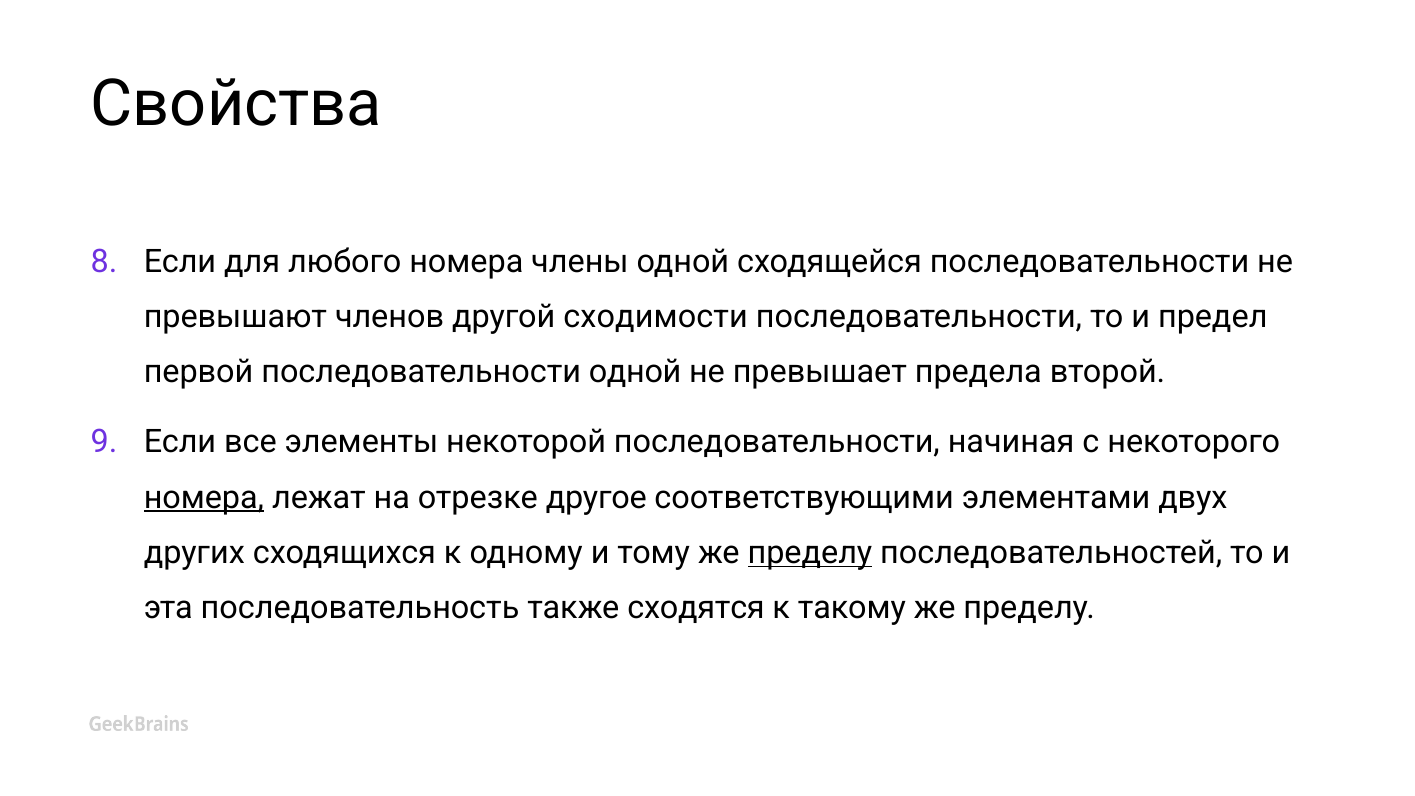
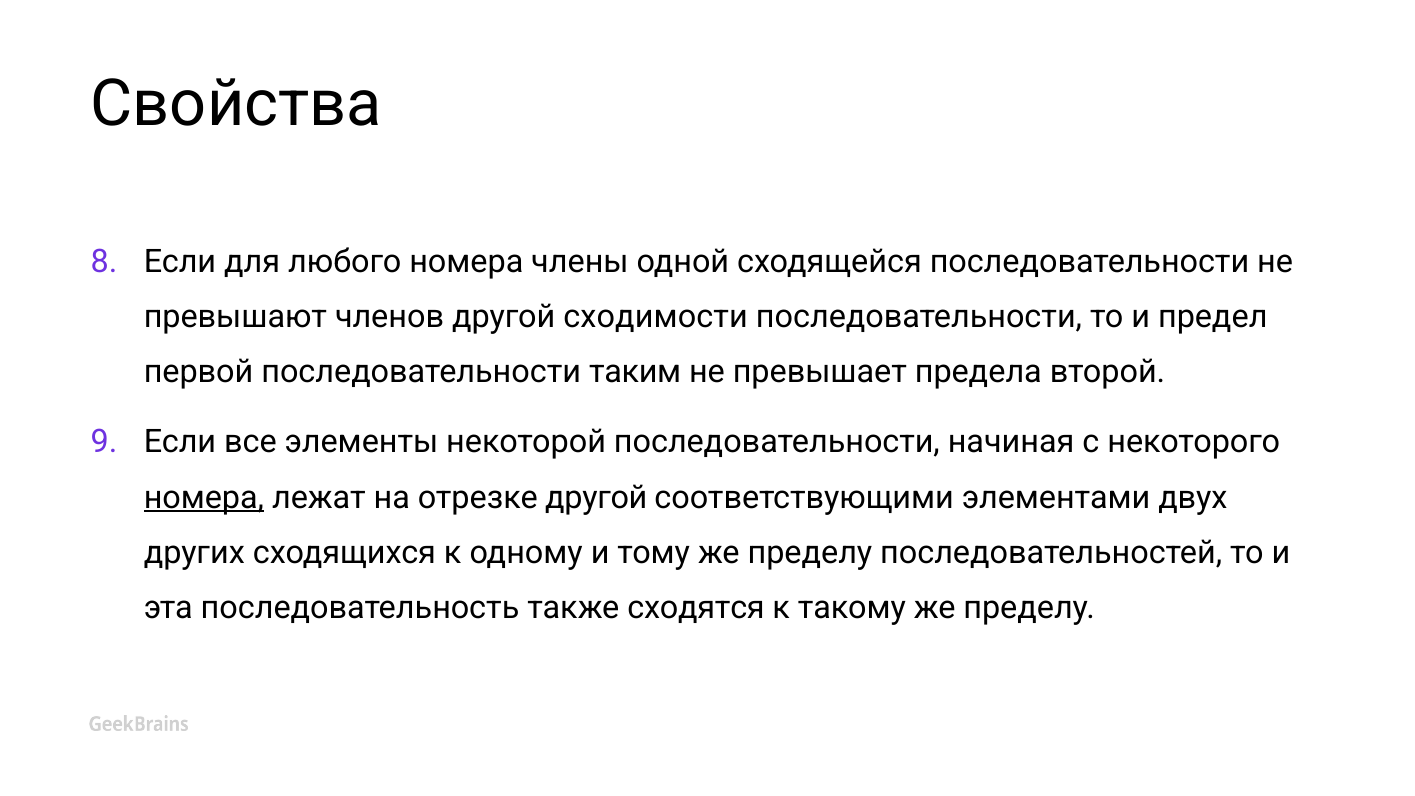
последовательности одной: одной -> таким
отрезке другое: другое -> другой
пределу at (810, 553) underline: present -> none
